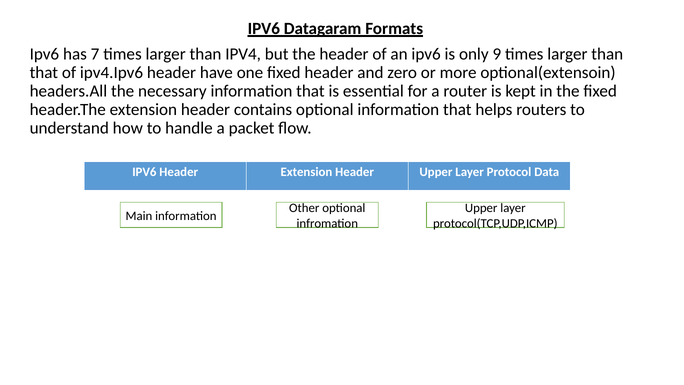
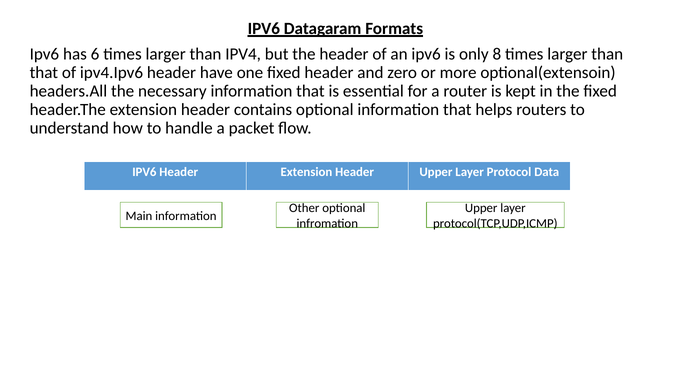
7: 7 -> 6
9: 9 -> 8
